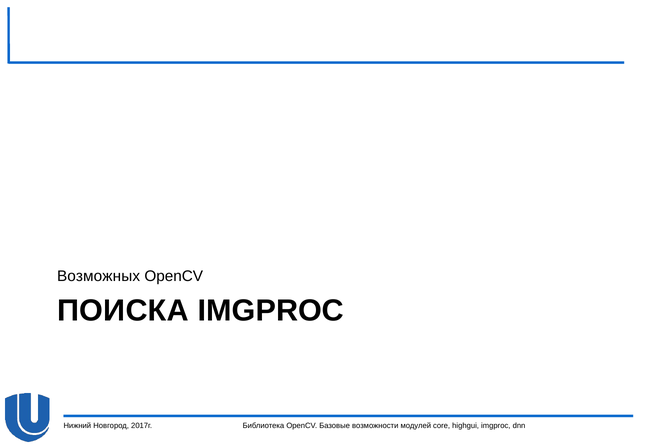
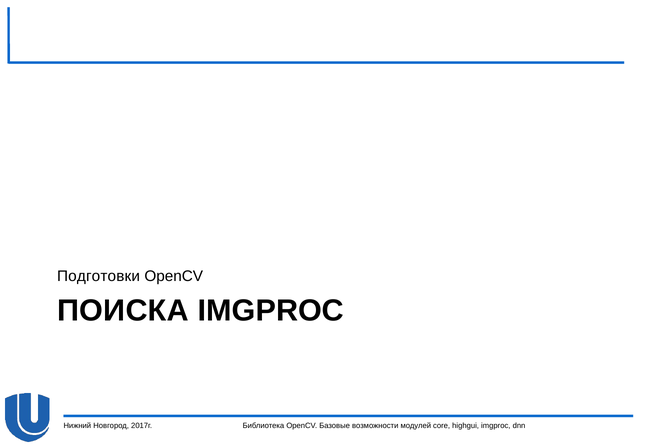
Возможных: Возможных -> Подготовки
